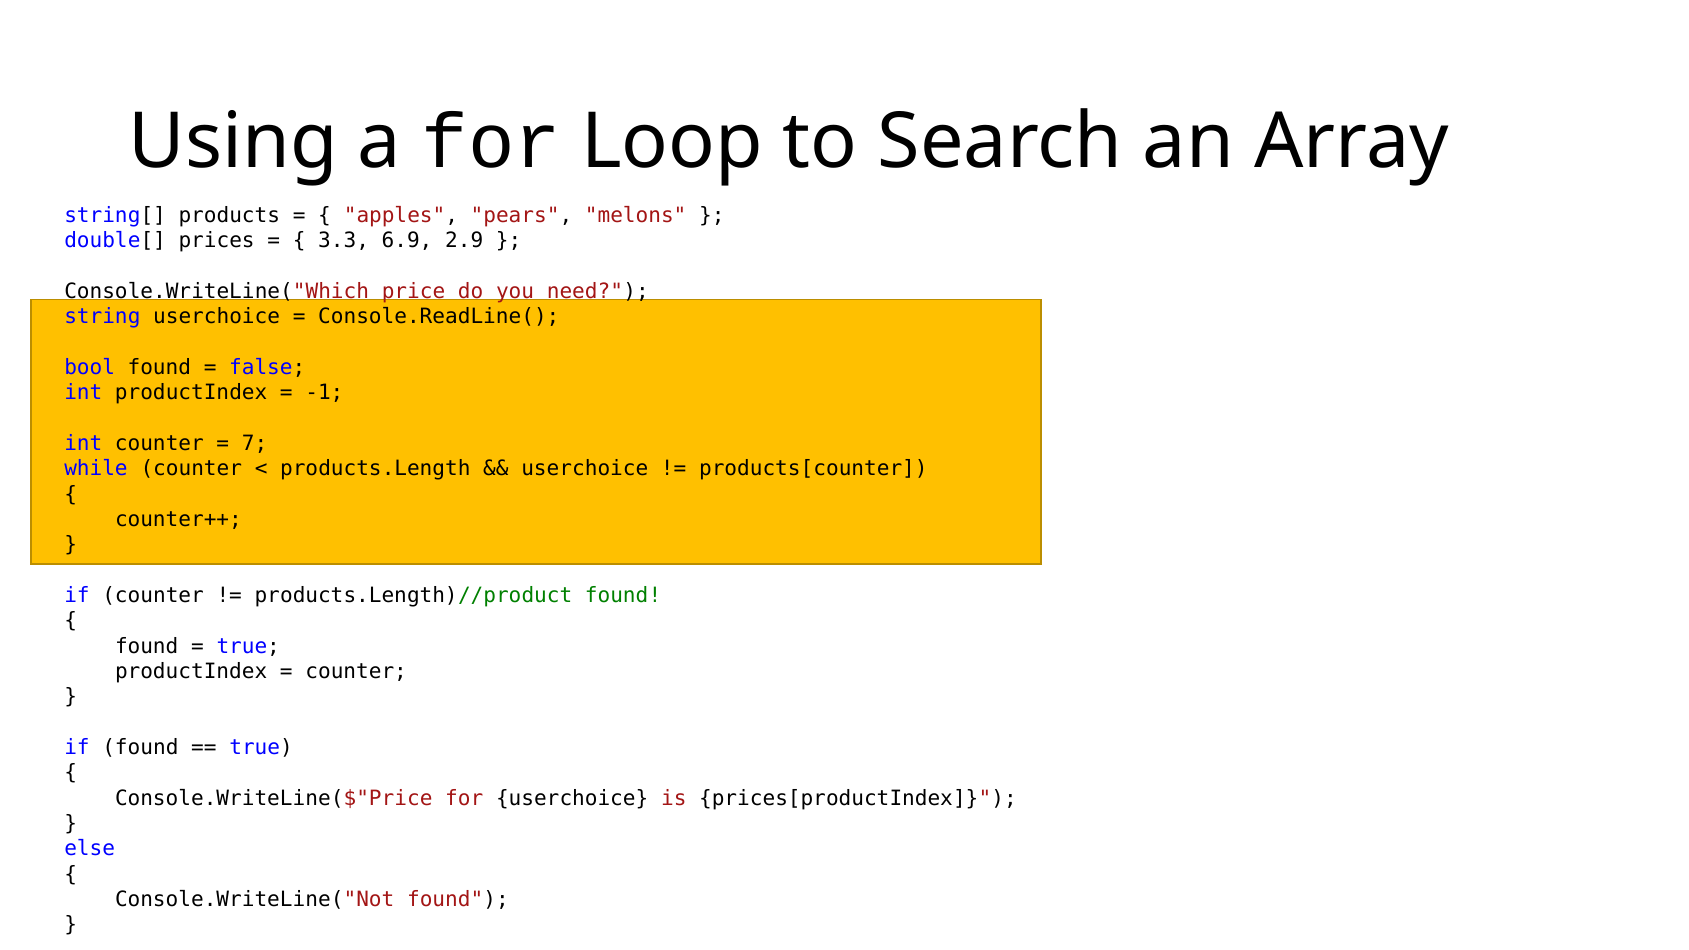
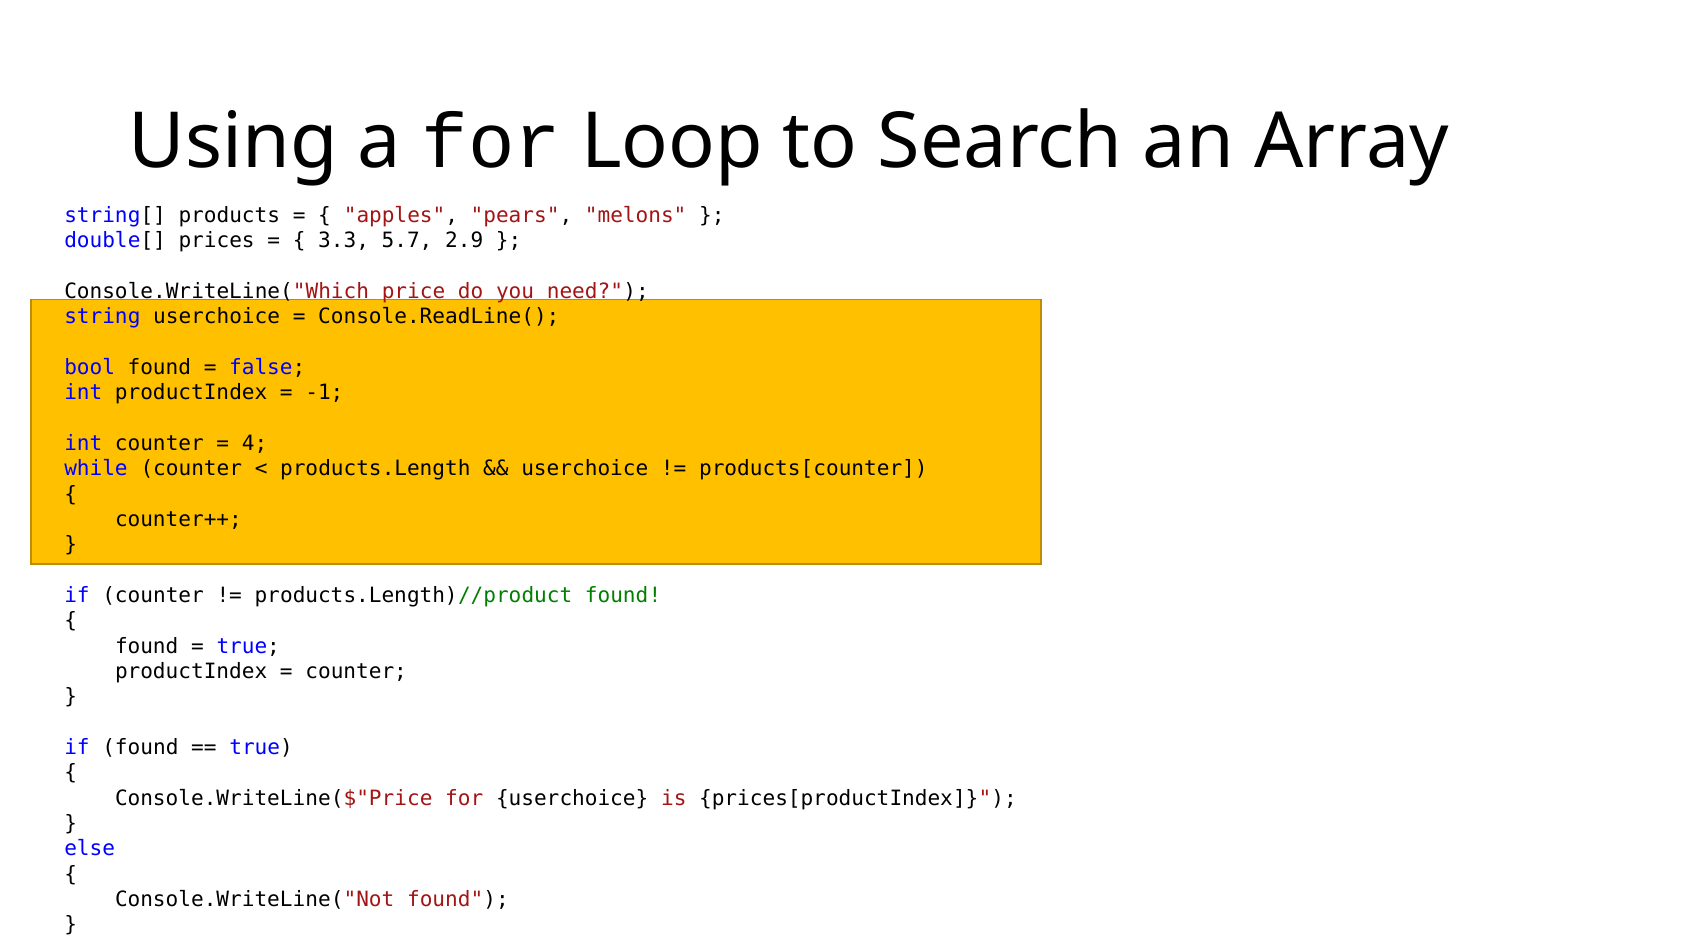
6.9: 6.9 -> 5.7
7: 7 -> 4
